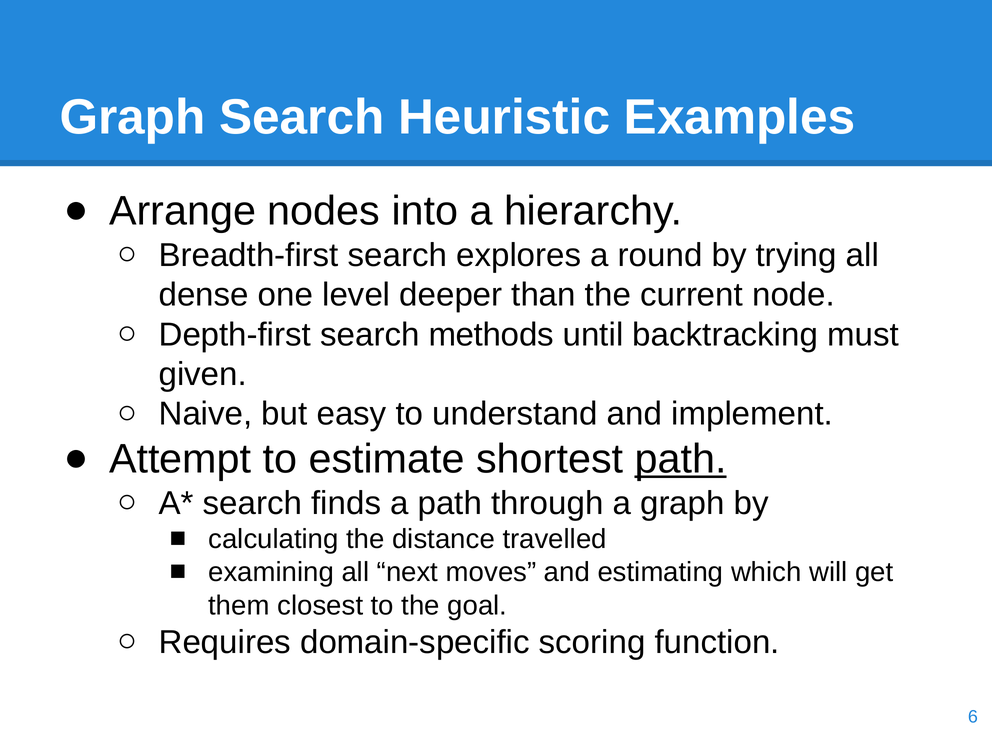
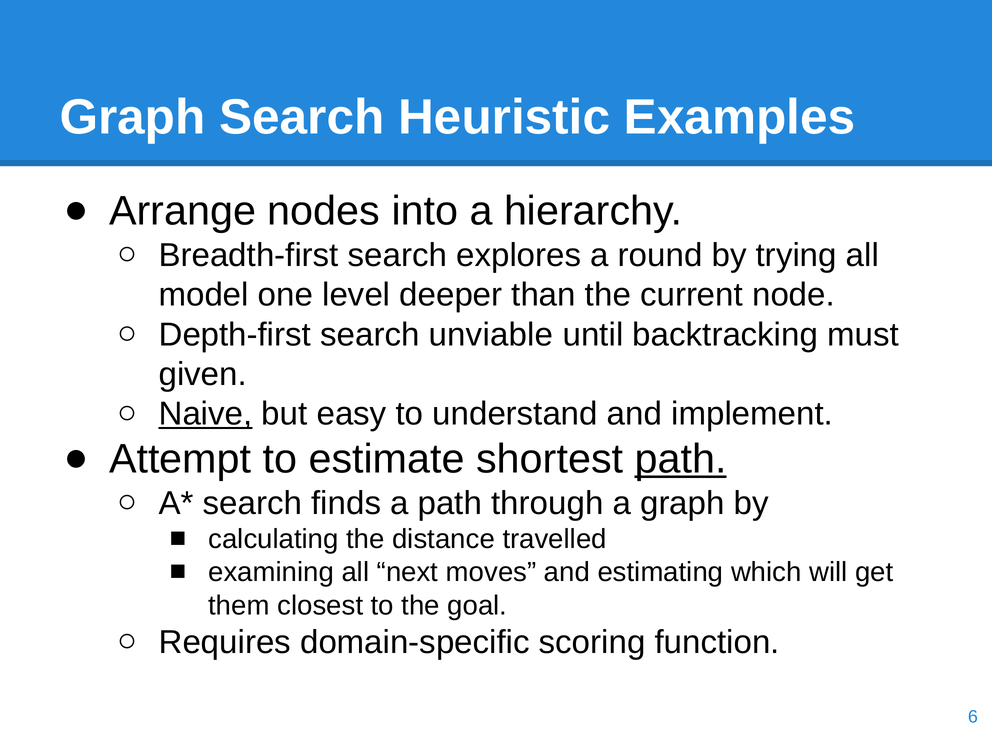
dense: dense -> model
methods: methods -> unviable
Naive underline: none -> present
